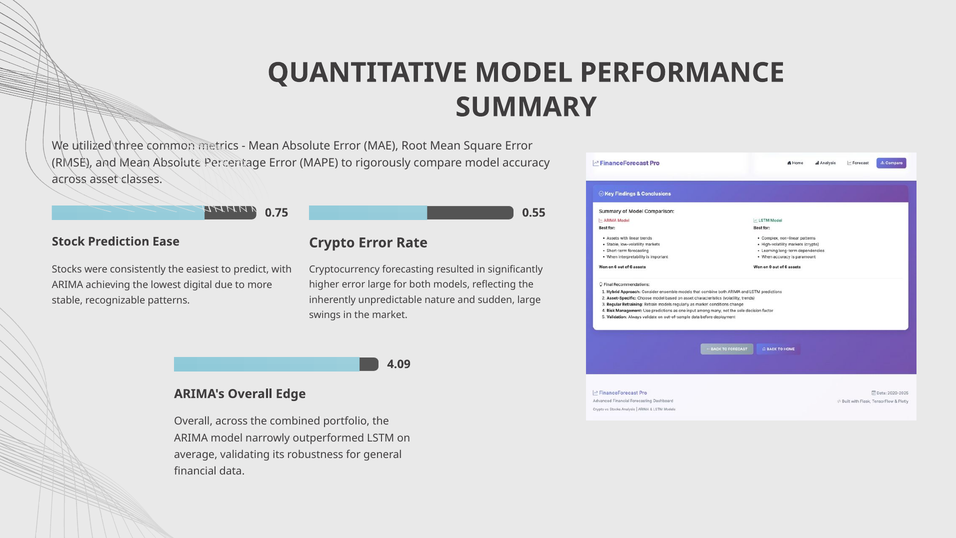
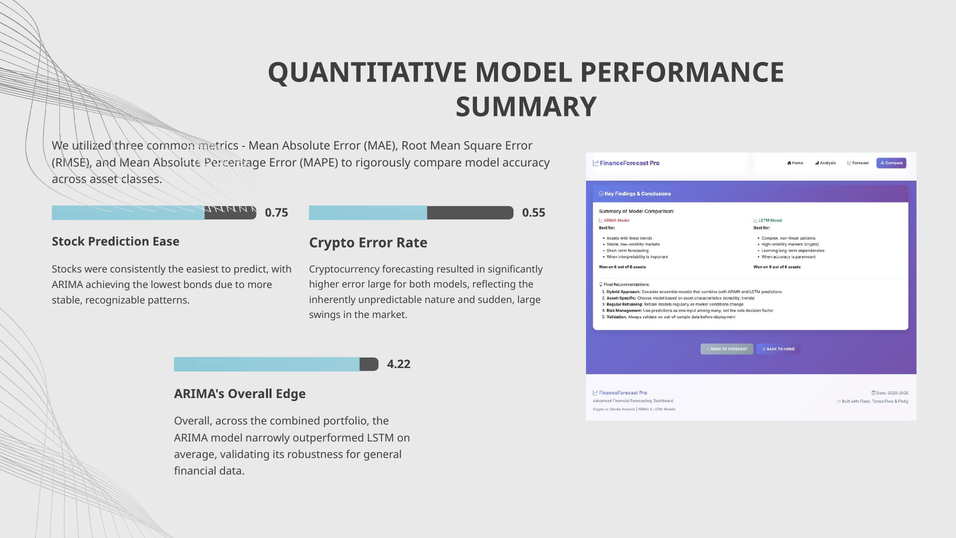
digital: digital -> bonds
4.09: 4.09 -> 4.22
